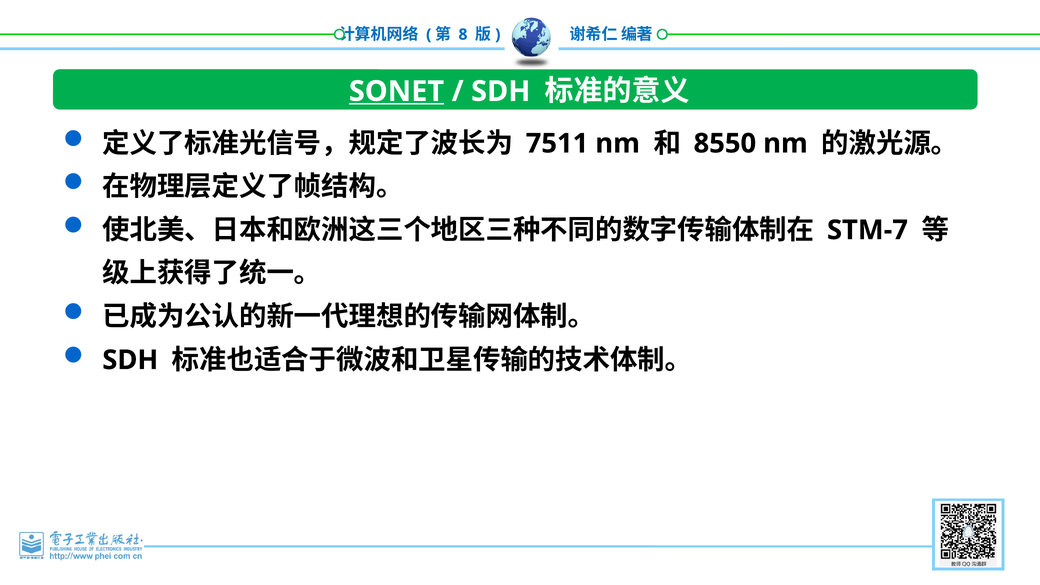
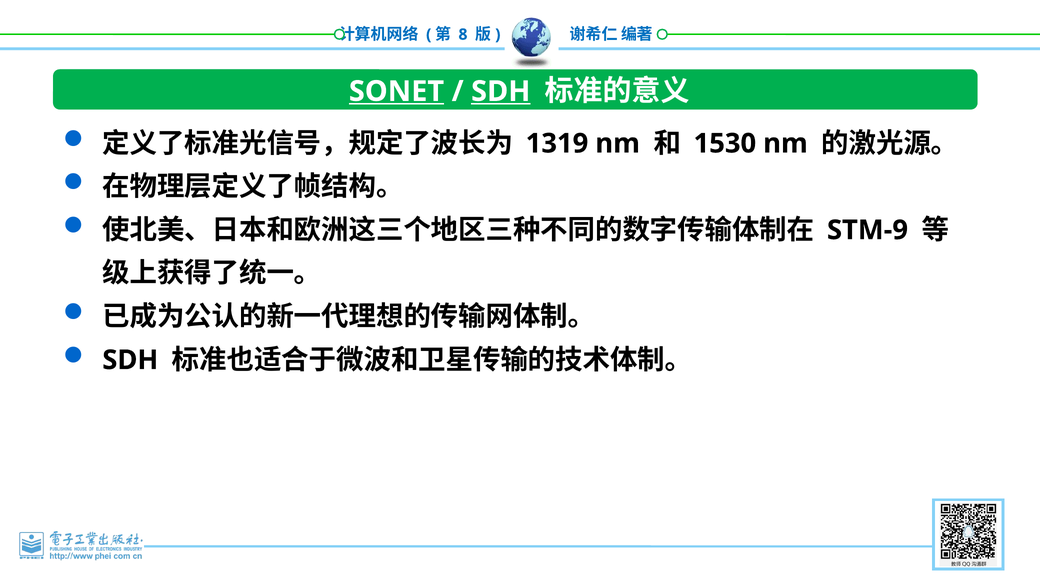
SDH at (501, 91) underline: none -> present
7511: 7511 -> 1319
8550: 8550 -> 1530
STM-7: STM-7 -> STM-9
